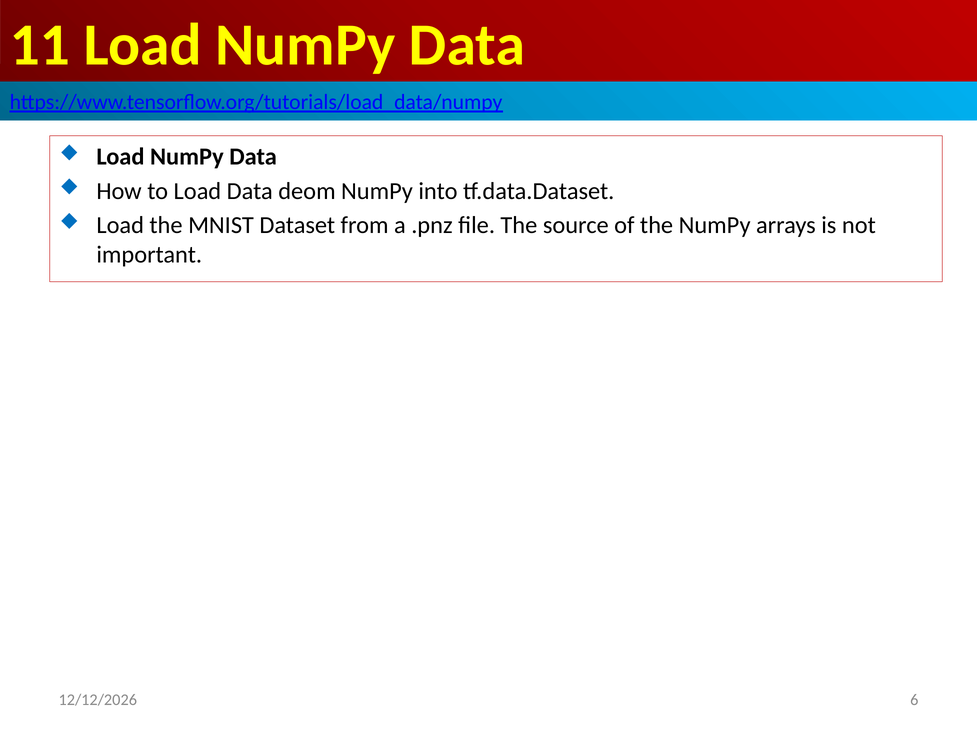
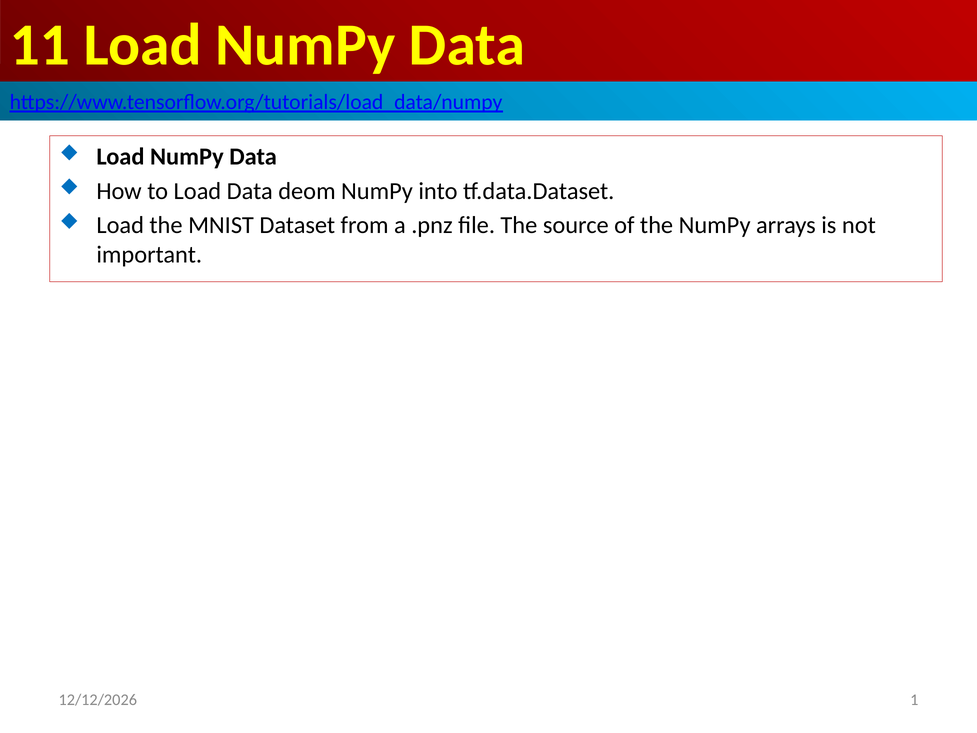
6: 6 -> 1
